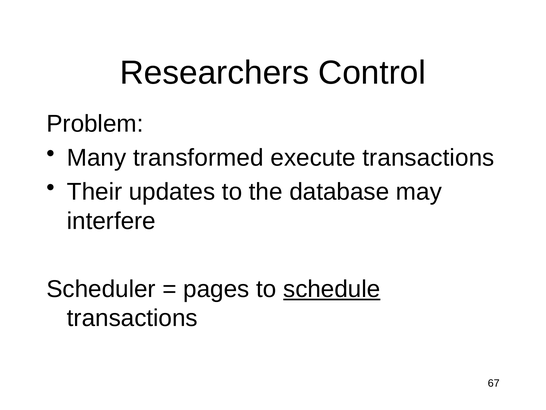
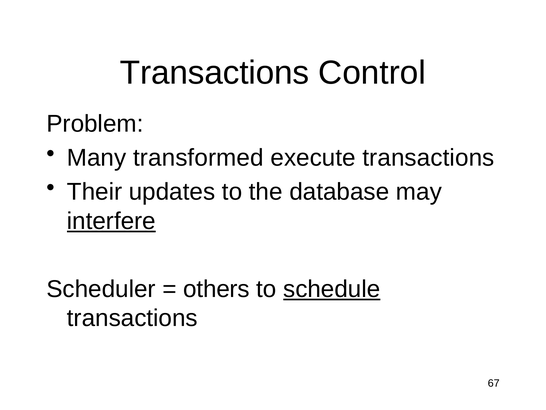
Researchers at (214, 73): Researchers -> Transactions
interfere underline: none -> present
pages: pages -> others
